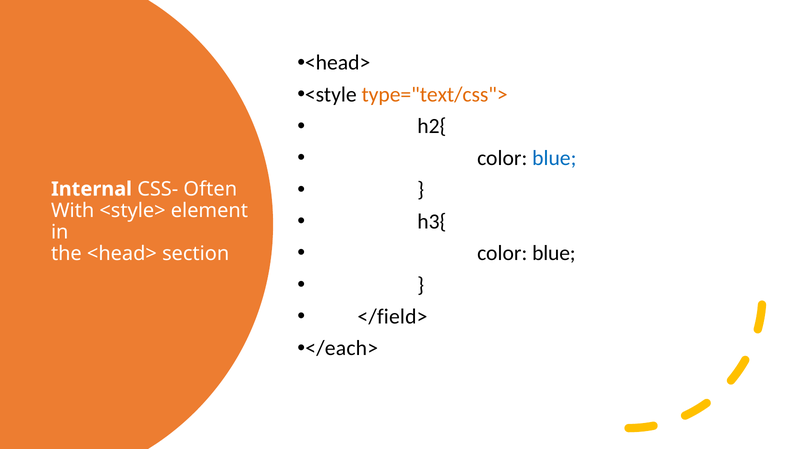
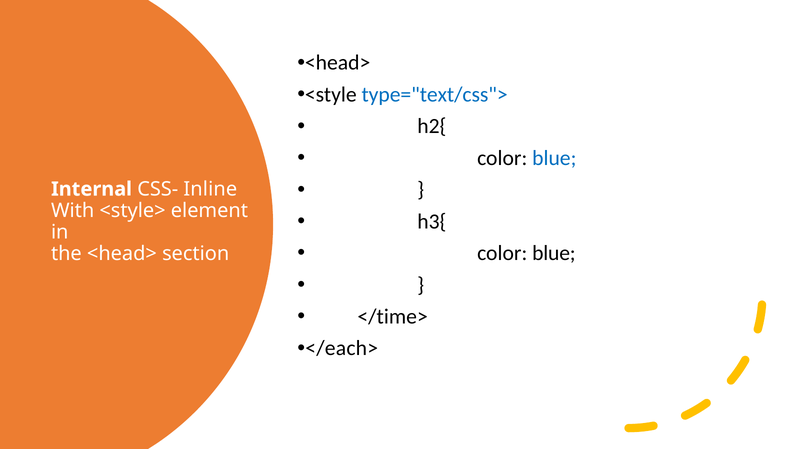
type="text/css"> colour: orange -> blue
Often: Often -> Inline
</field>: </field> -> </time>
